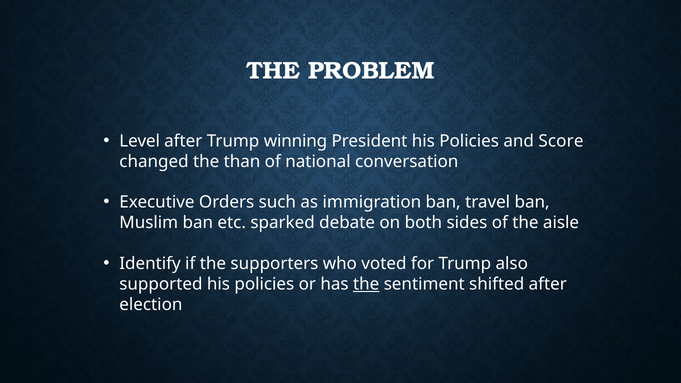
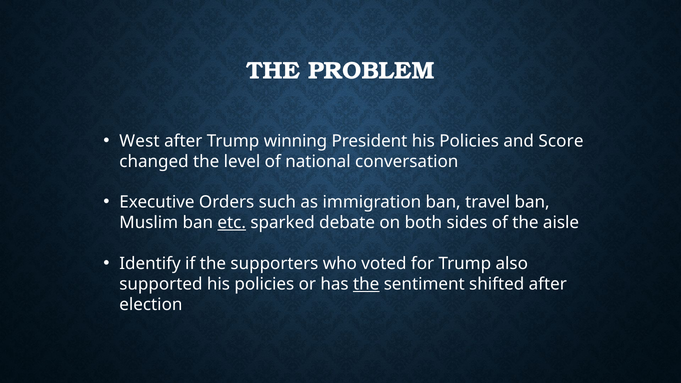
Level: Level -> West
than: than -> level
etc underline: none -> present
